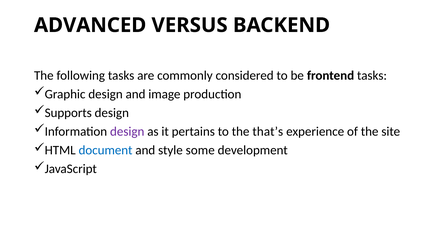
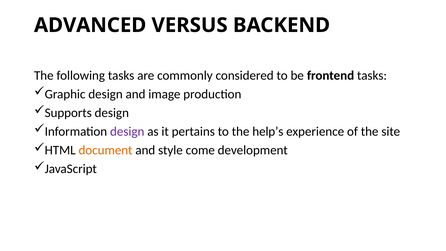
that’s: that’s -> help’s
document colour: blue -> orange
some: some -> come
